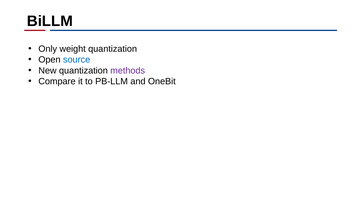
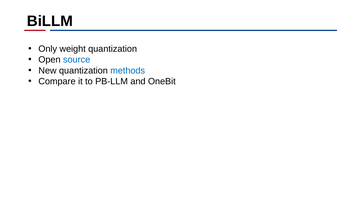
methods colour: purple -> blue
